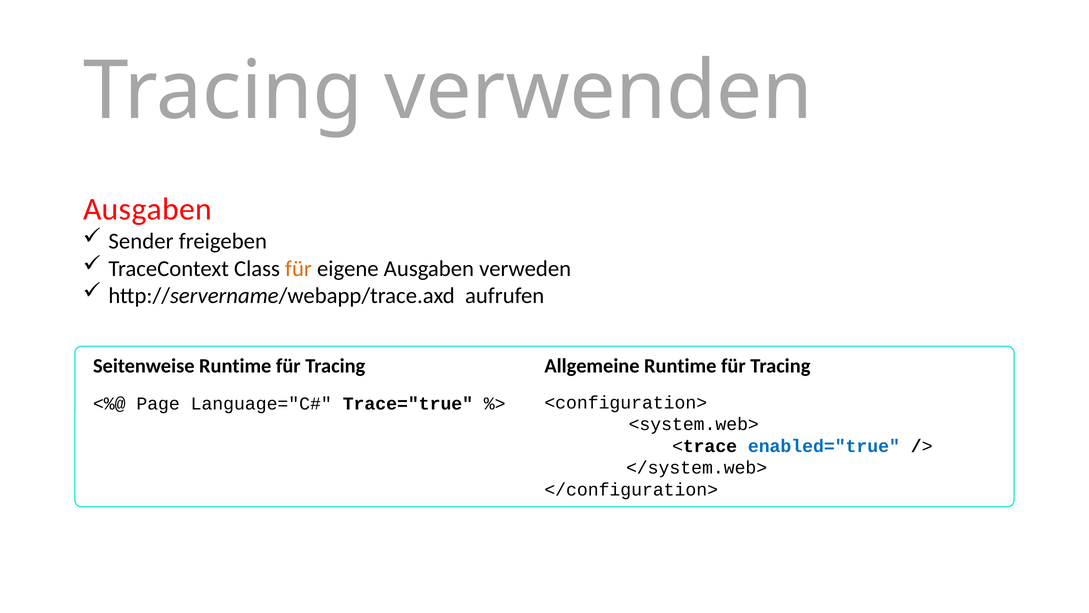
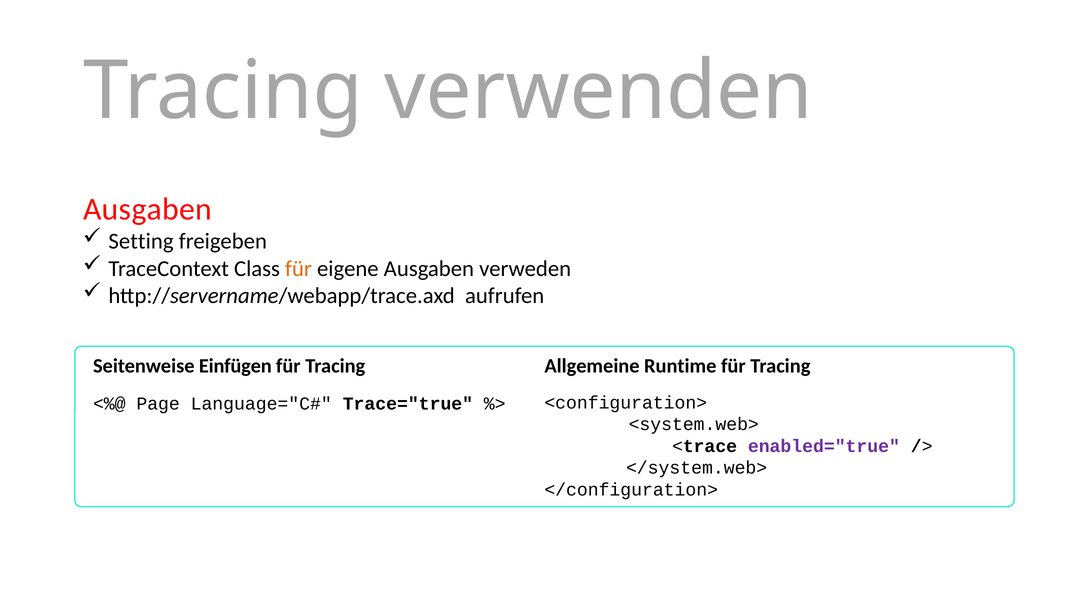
Sender: Sender -> Setting
Seitenweise Runtime: Runtime -> Einfügen
enabled="true colour: blue -> purple
